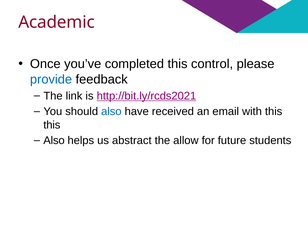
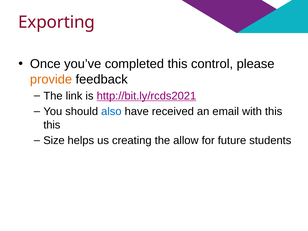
Academic: Academic -> Exporting
provide colour: blue -> orange
Also at (54, 140): Also -> Size
abstract: abstract -> creating
